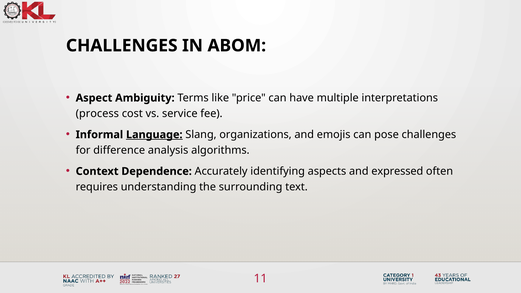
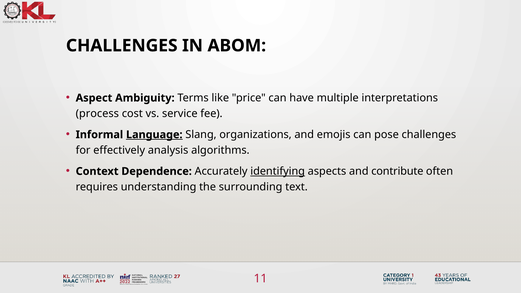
difference: difference -> effectively
identifying underline: none -> present
expressed: expressed -> contribute
